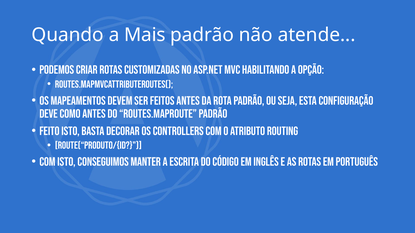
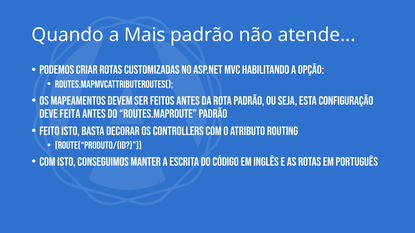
como: como -> feita
